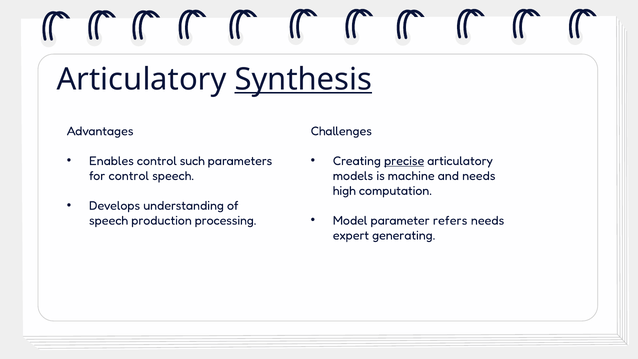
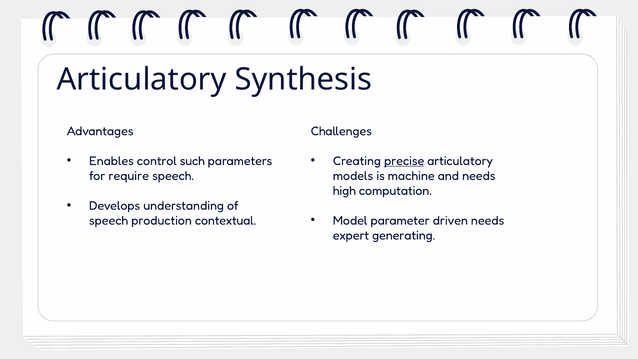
Synthesis underline: present -> none
for control: control -> require
refers: refers -> driven
processing: processing -> contextual
